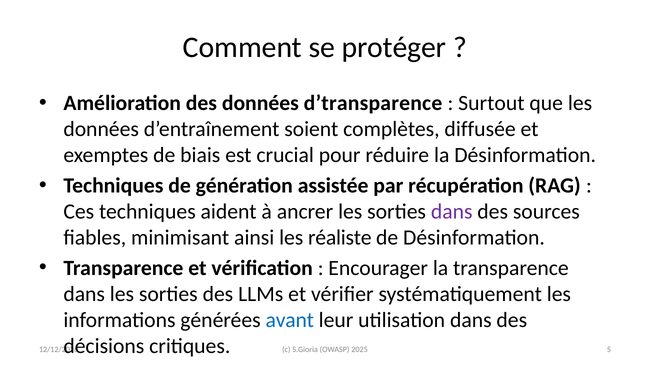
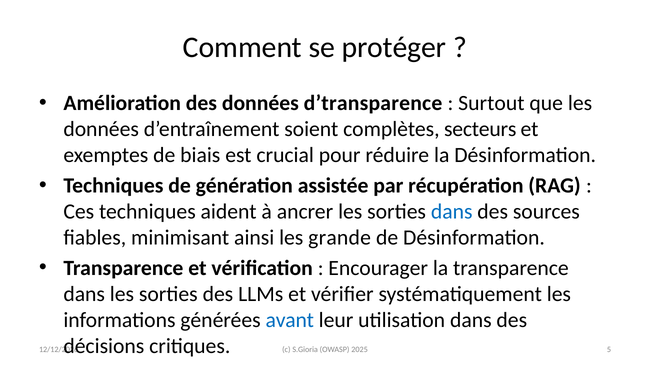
diffusée: diffusée -> secteurs
dans at (452, 211) colour: purple -> blue
réaliste: réaliste -> grande
